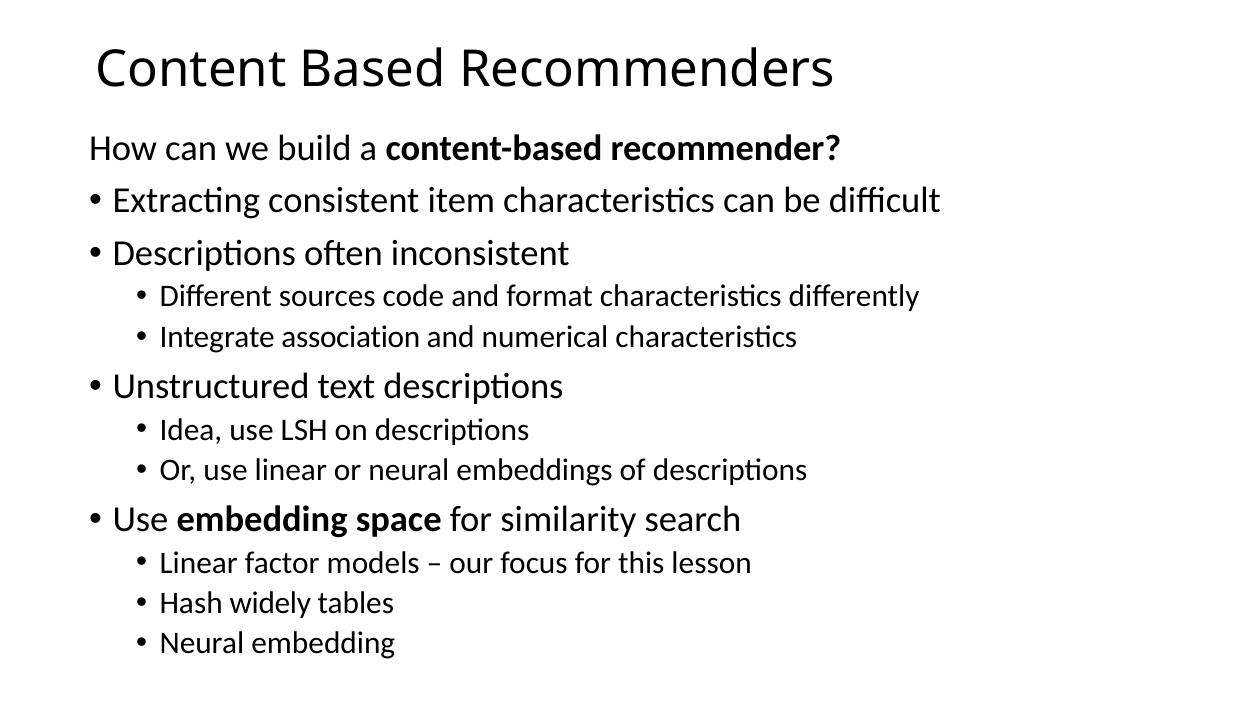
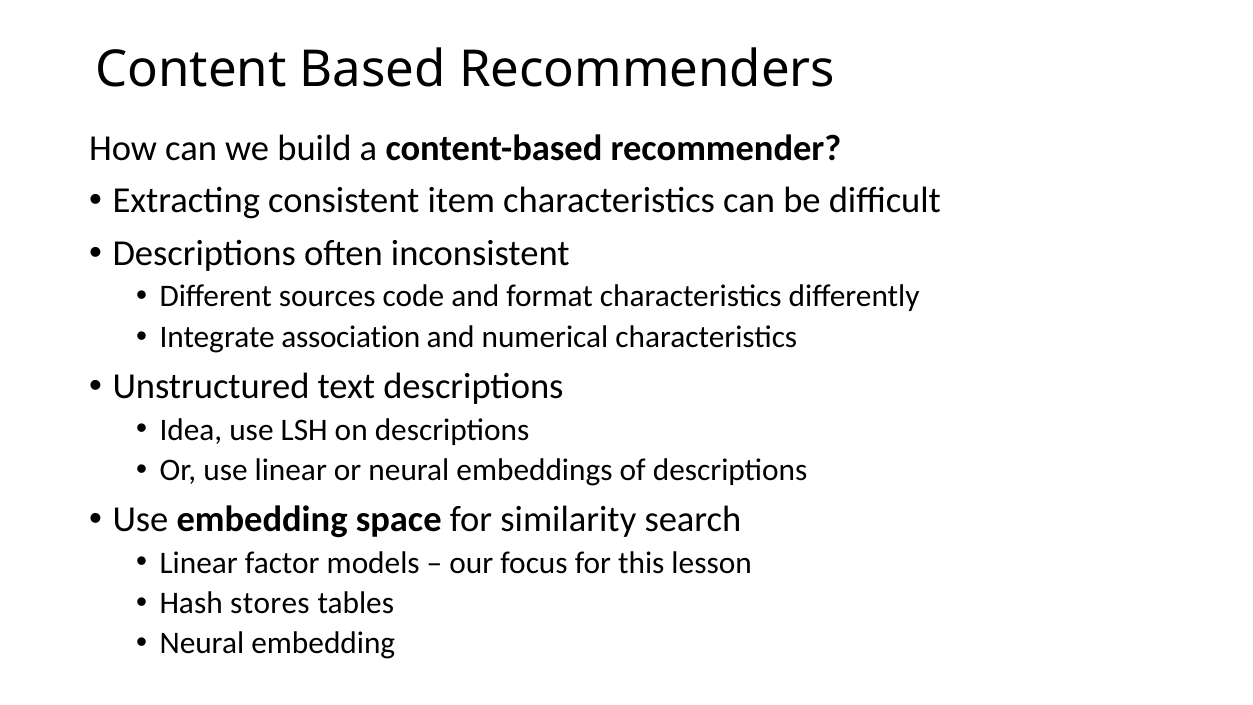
widely: widely -> stores
